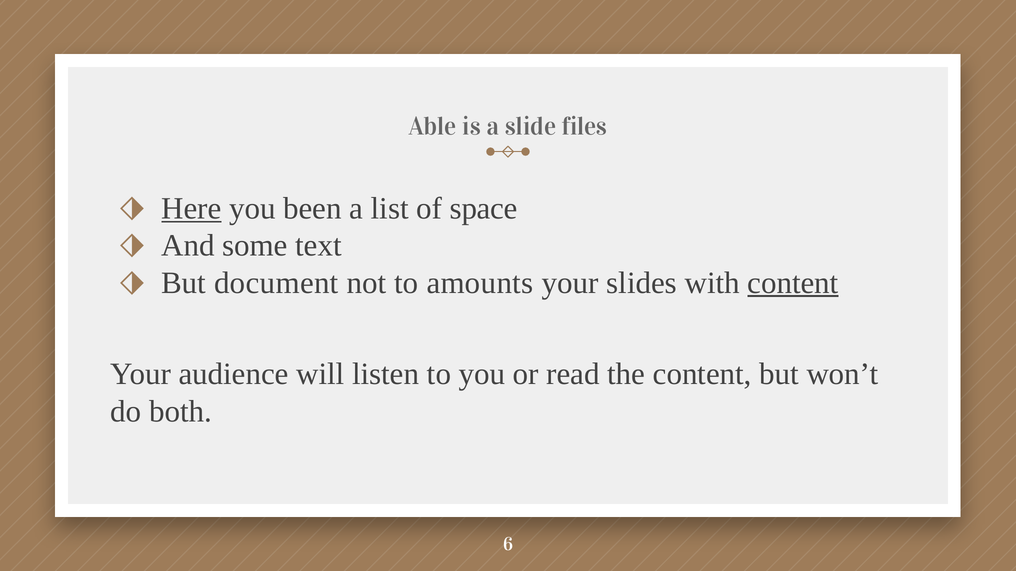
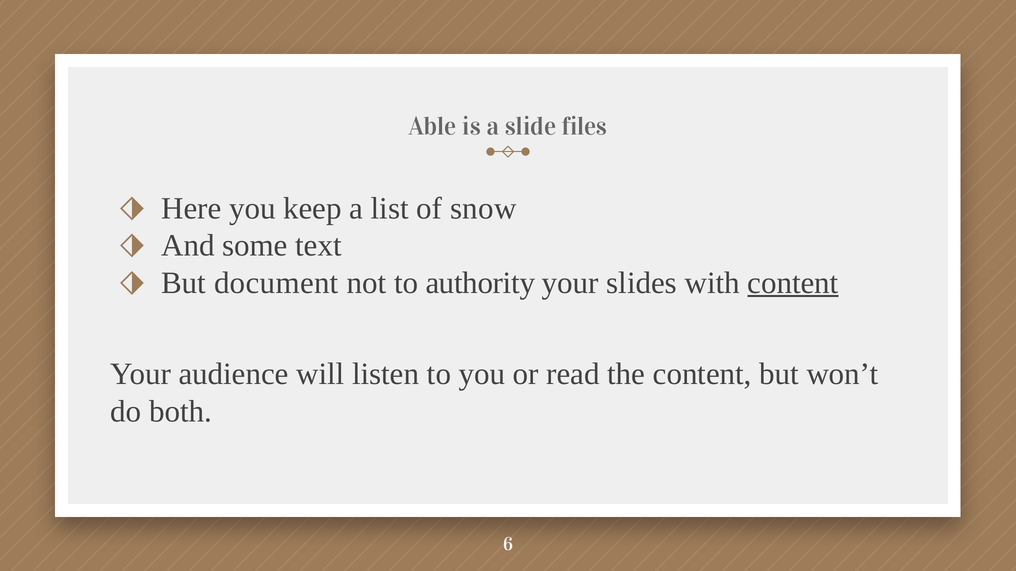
Here underline: present -> none
been: been -> keep
space: space -> snow
amounts: amounts -> authority
